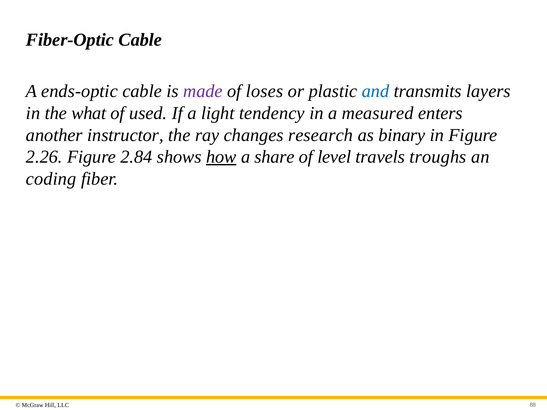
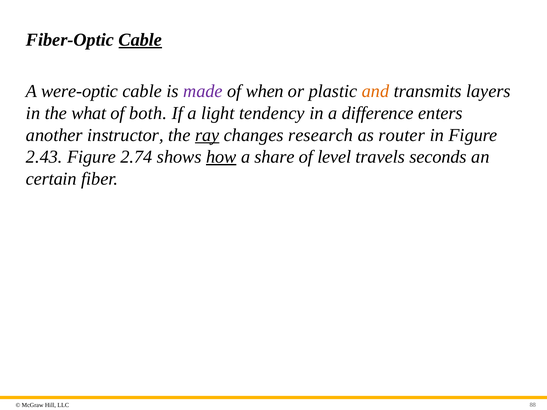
Cable at (140, 40) underline: none -> present
ends-optic: ends-optic -> were-optic
loses: loses -> when
and colour: blue -> orange
used: used -> both
measured: measured -> difference
ray underline: none -> present
binary: binary -> router
2.26: 2.26 -> 2.43
2.84: 2.84 -> 2.74
troughs: troughs -> seconds
coding: coding -> certain
